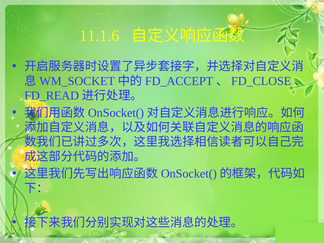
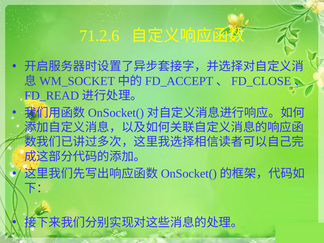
11.1.6: 11.1.6 -> 71.2.6
